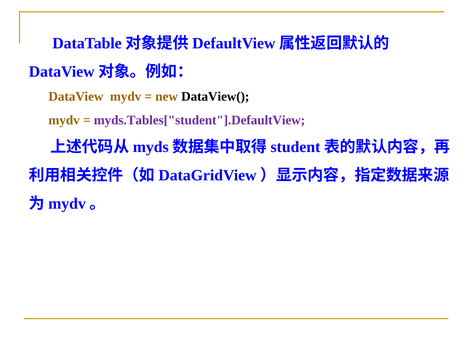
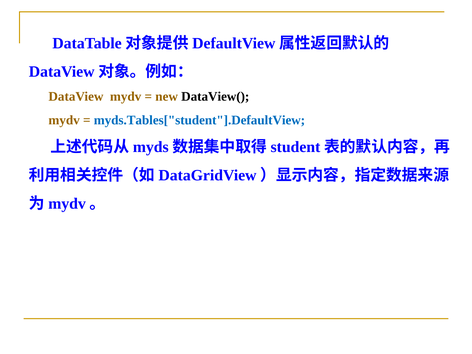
myds.Tables["student"].DefaultView colour: purple -> blue
